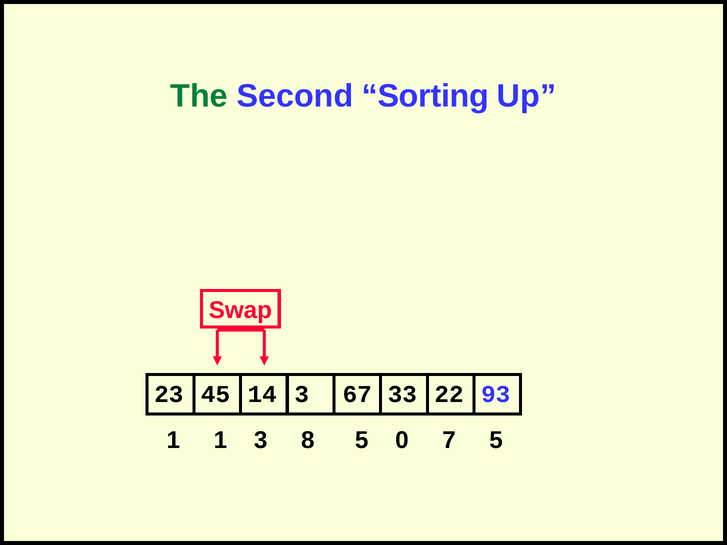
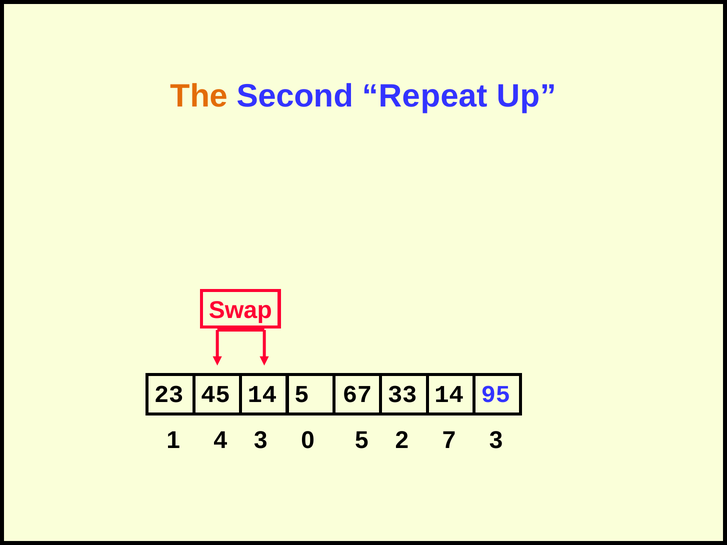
The colour: green -> orange
Sorting: Sorting -> Repeat
45 3: 3 -> 5
67 22: 22 -> 14
93: 93 -> 95
1 1: 1 -> 4
8: 8 -> 0
0: 0 -> 2
7 5: 5 -> 3
